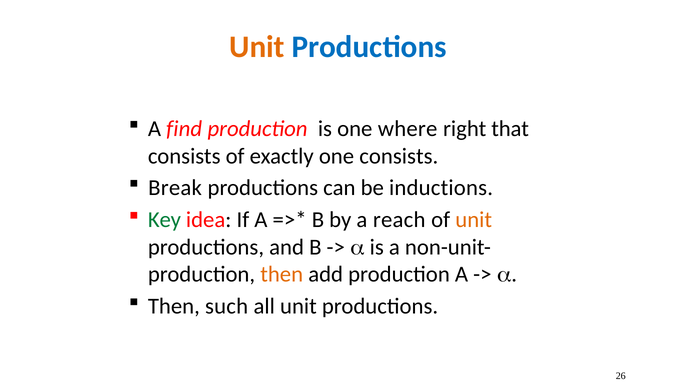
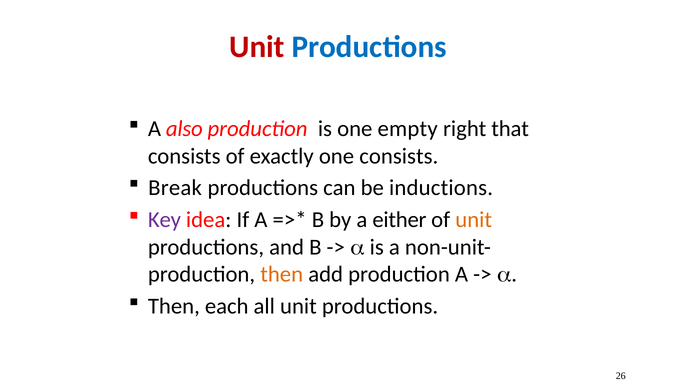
Unit at (257, 47) colour: orange -> red
find: find -> also
where: where -> empty
Key colour: green -> purple
reach: reach -> either
such: such -> each
